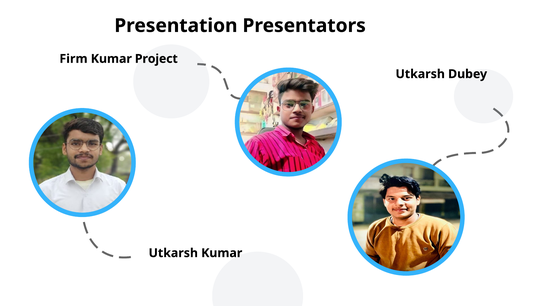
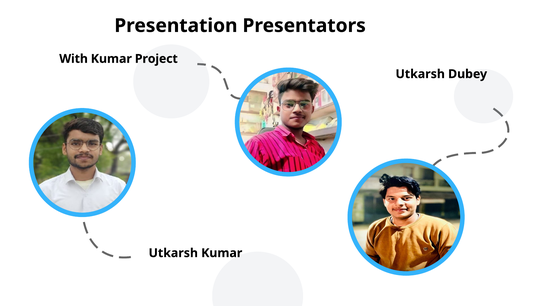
Firm: Firm -> With
